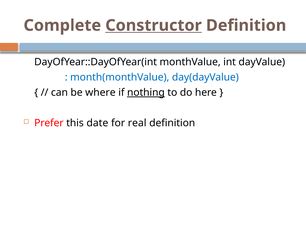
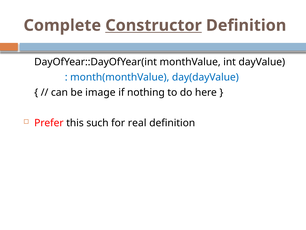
where: where -> image
nothing underline: present -> none
date: date -> such
